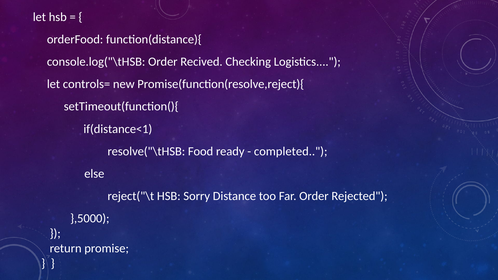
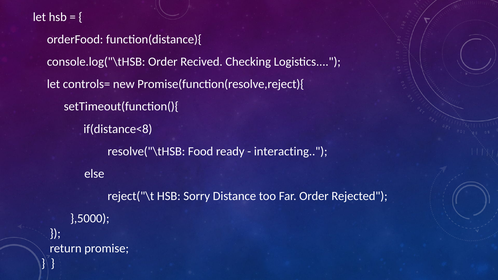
if(distance<1: if(distance<1 -> if(distance<8
completed: completed -> interacting
